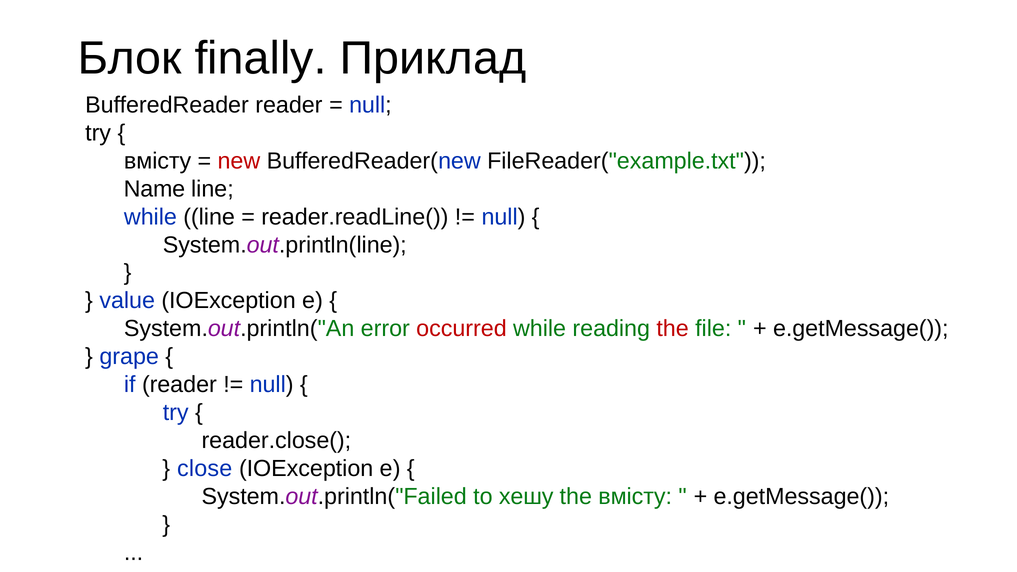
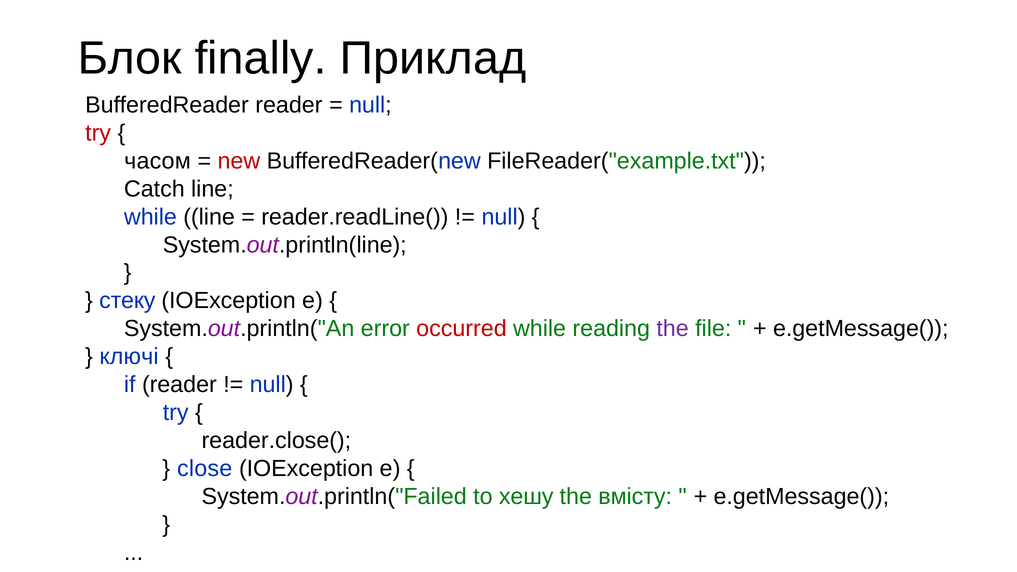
try at (98, 133) colour: black -> red
вмісту at (158, 161): вмісту -> часом
Name: Name -> Catch
value: value -> стеку
the at (673, 329) colour: red -> purple
grape: grape -> ключі
